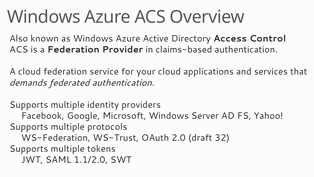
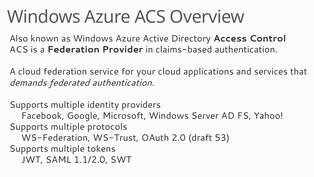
32: 32 -> 53
